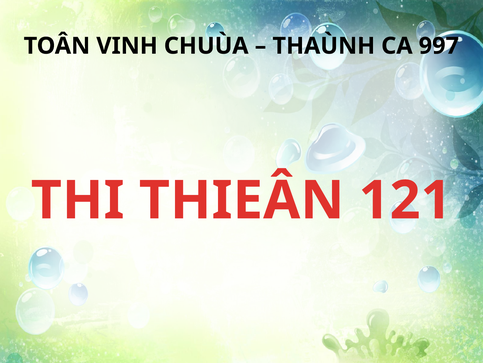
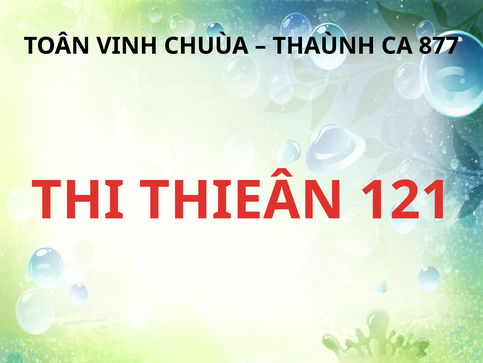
997: 997 -> 877
